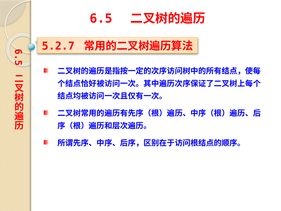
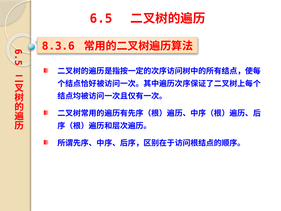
5.2.7: 5.2.7 -> 8.3.6
